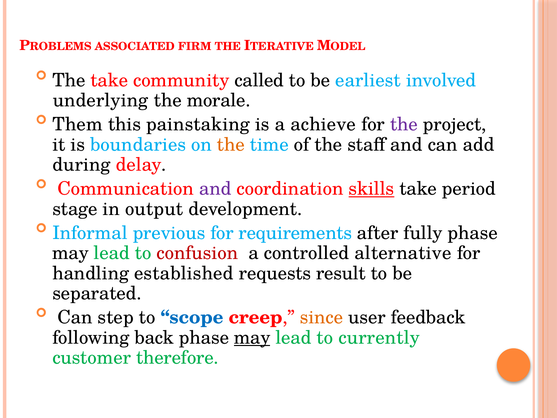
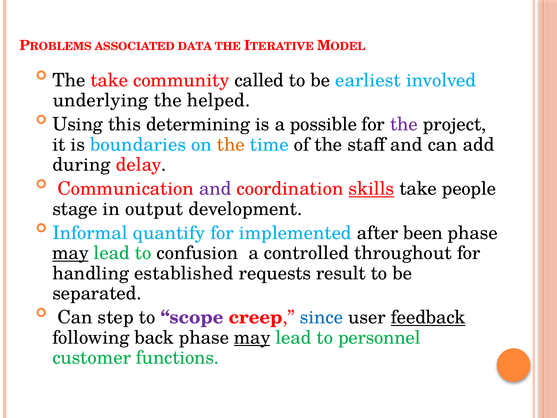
FIRM: FIRM -> DATA
morale: morale -> helped
Them: Them -> Using
painstaking: painstaking -> determining
achieve: achieve -> possible
period: period -> people
previous: previous -> quantify
requirements: requirements -> implemented
fully: fully -> been
may at (71, 253) underline: none -> present
confusion colour: red -> black
alternative: alternative -> throughout
scope colour: blue -> purple
since colour: orange -> blue
feedback underline: none -> present
currently: currently -> personnel
therefore: therefore -> functions
